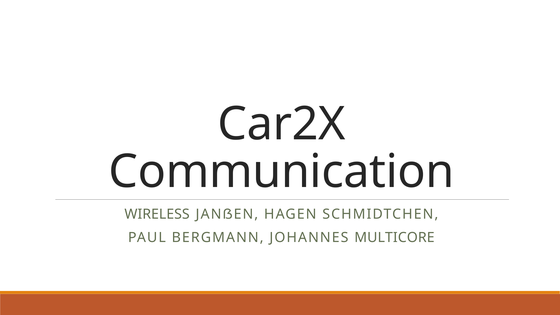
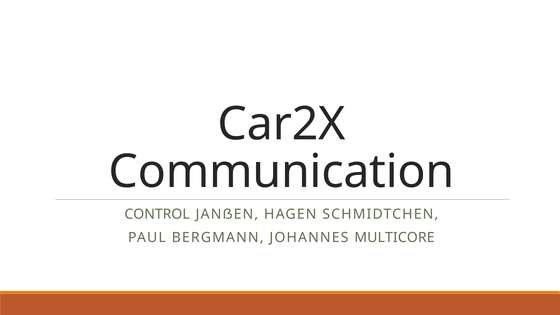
WIRELESS: WIRELESS -> CONTROL
